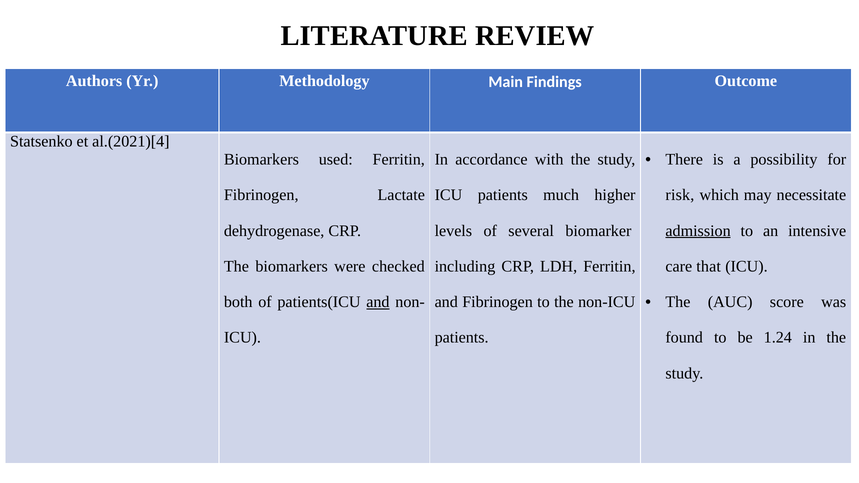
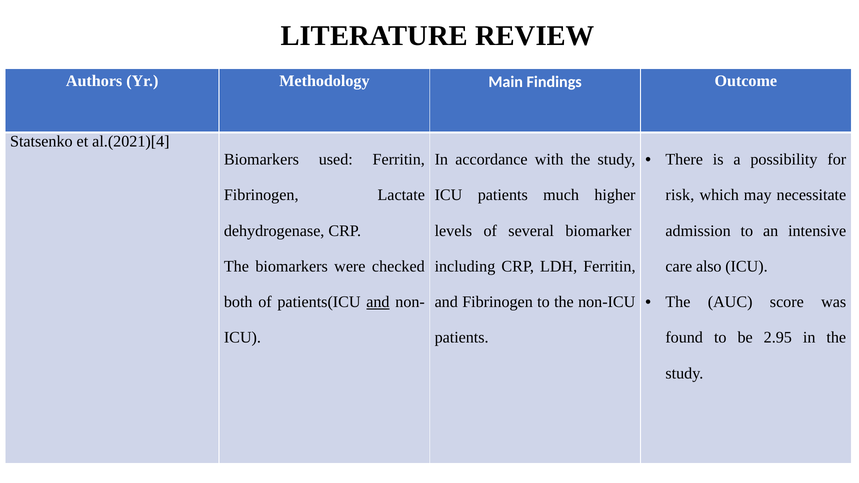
admission underline: present -> none
that: that -> also
1.24: 1.24 -> 2.95
